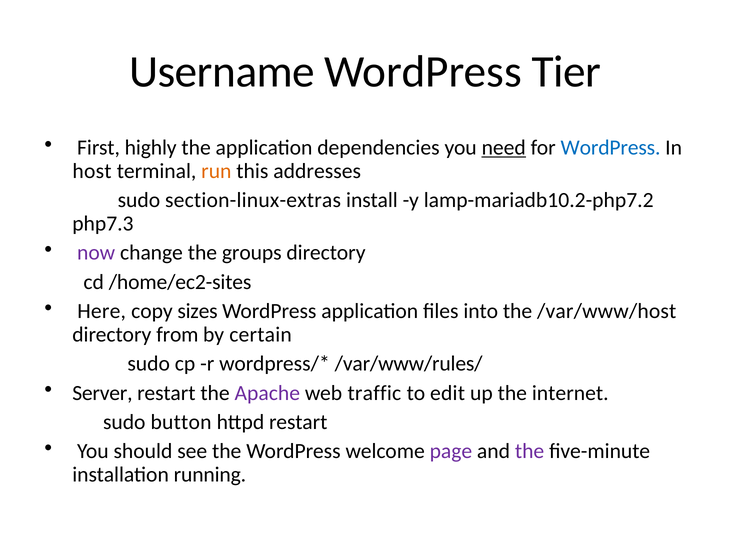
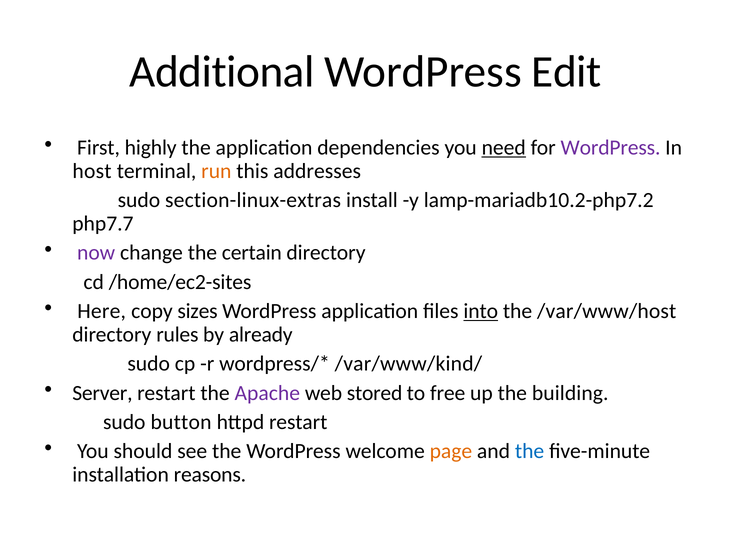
Username: Username -> Additional
Tier: Tier -> Edit
WordPress at (611, 148) colour: blue -> purple
php7.3: php7.3 -> php7.7
groups: groups -> certain
into underline: none -> present
from: from -> rules
certain: certain -> already
/var/www/rules/: /var/www/rules/ -> /var/www/kind/
traffic: traffic -> stored
edit: edit -> free
internet: internet -> building
page colour: purple -> orange
the at (530, 452) colour: purple -> blue
running: running -> reasons
